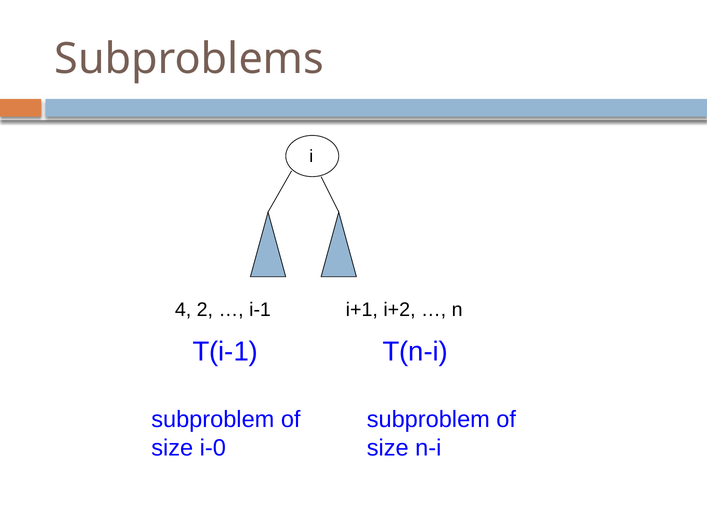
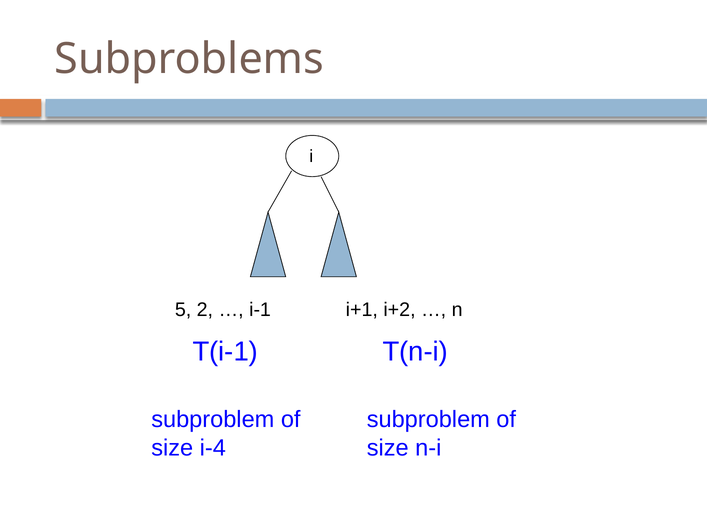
4: 4 -> 5
i-0: i-0 -> i-4
